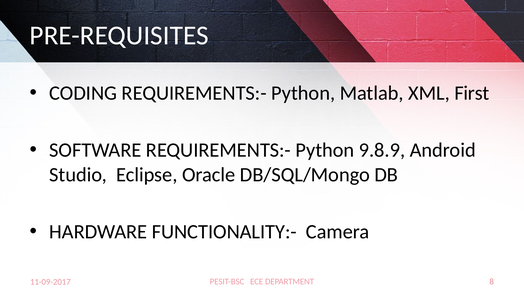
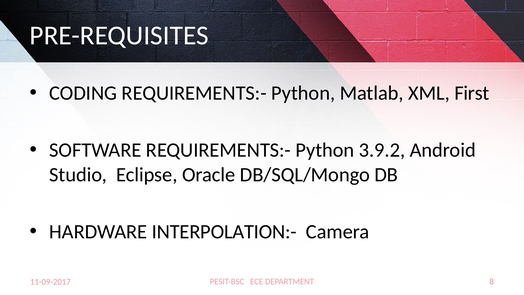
9.8.9: 9.8.9 -> 3.9.2
FUNCTIONALITY:-: FUNCTIONALITY:- -> INTERPOLATION:-
